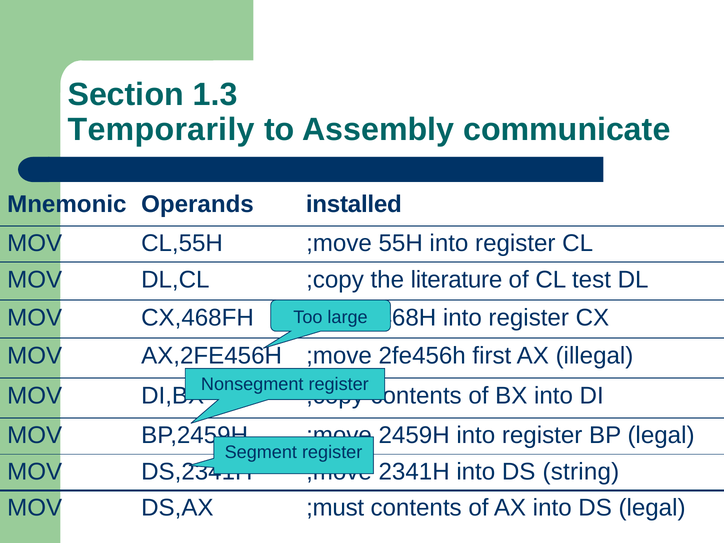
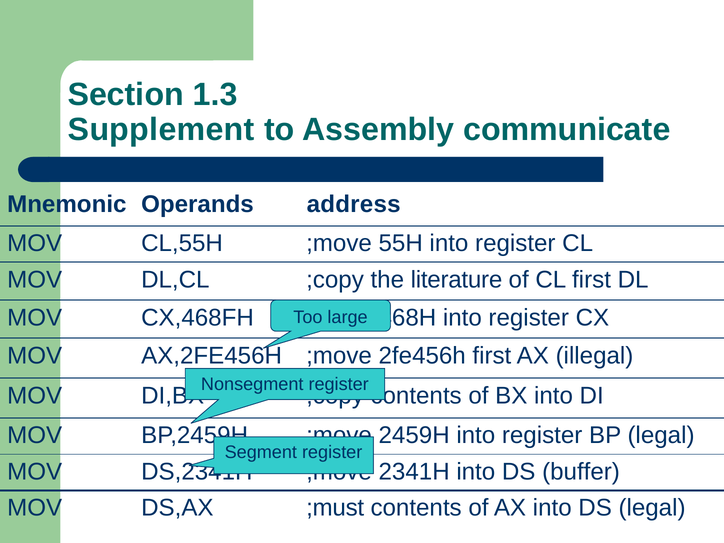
Temporarily: Temporarily -> Supplement
installed: installed -> address
CL test: test -> first
string: string -> buffer
